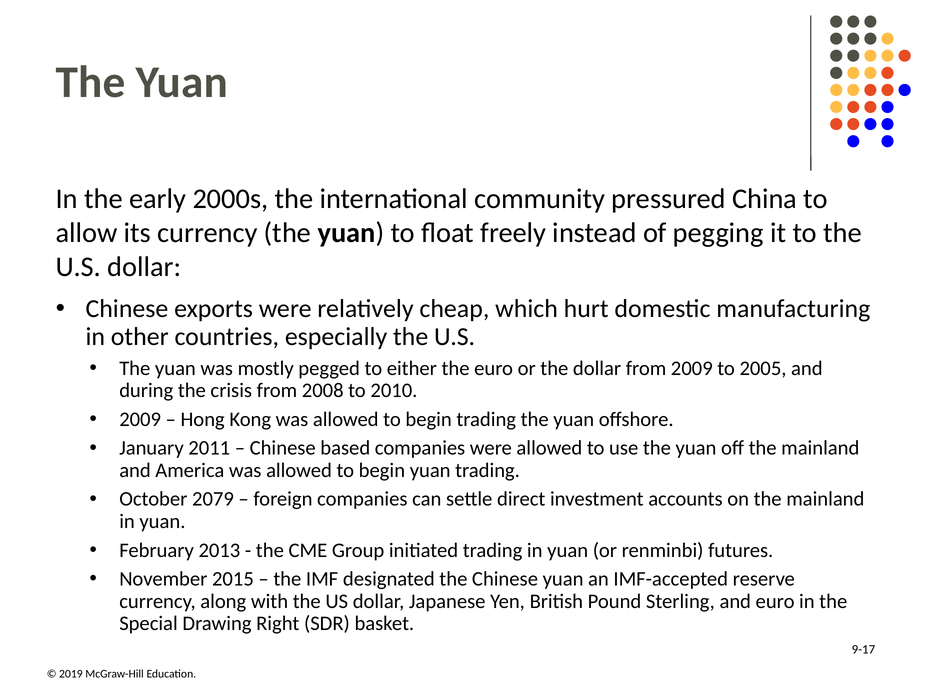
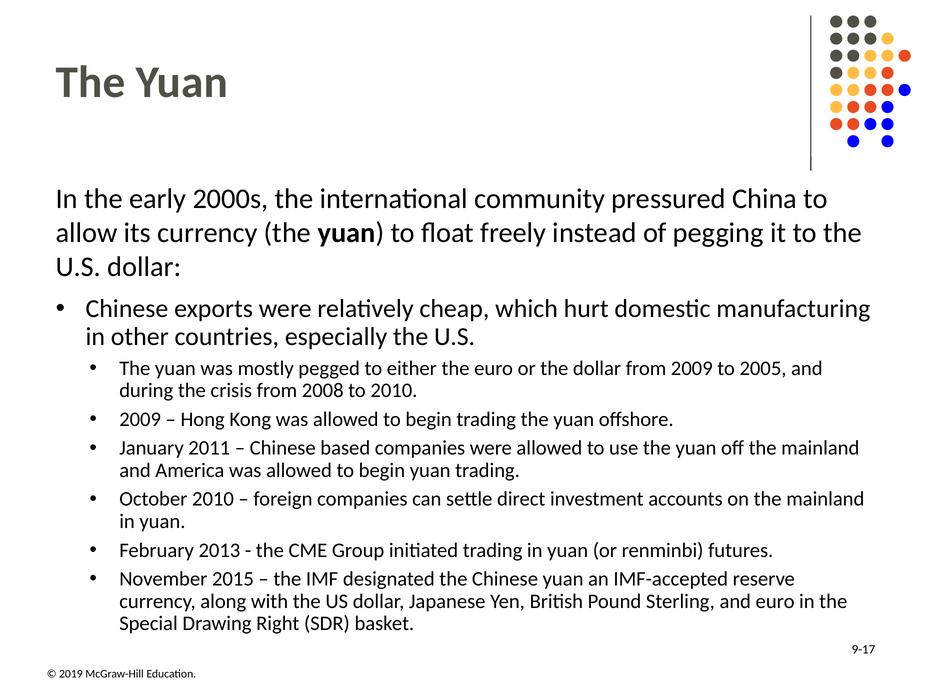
October 2079: 2079 -> 2010
